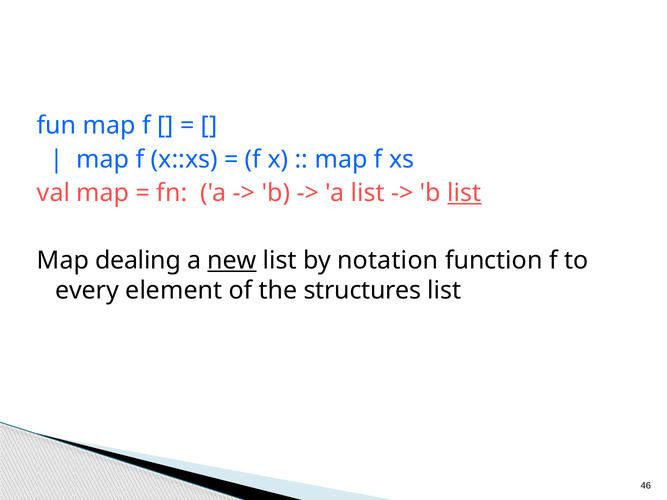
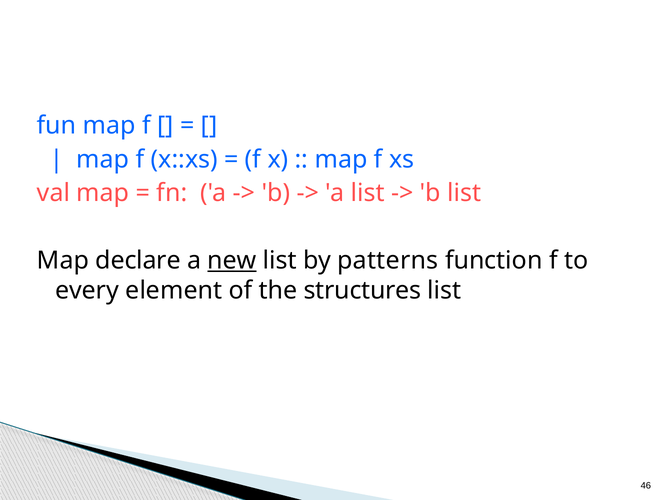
list at (464, 193) underline: present -> none
dealing: dealing -> declare
notation: notation -> patterns
